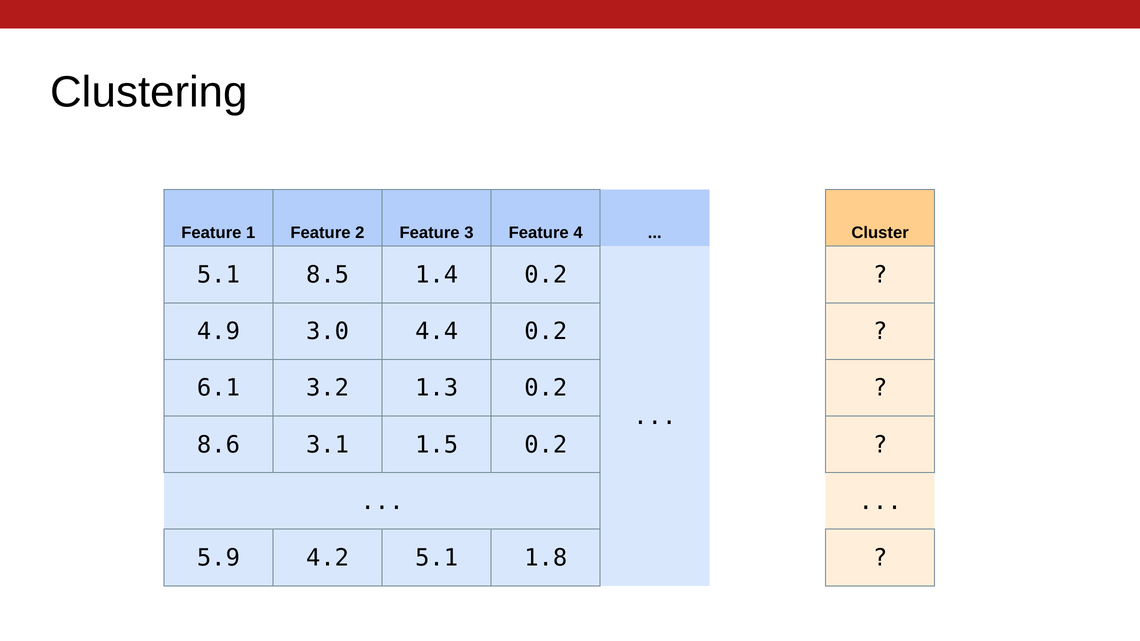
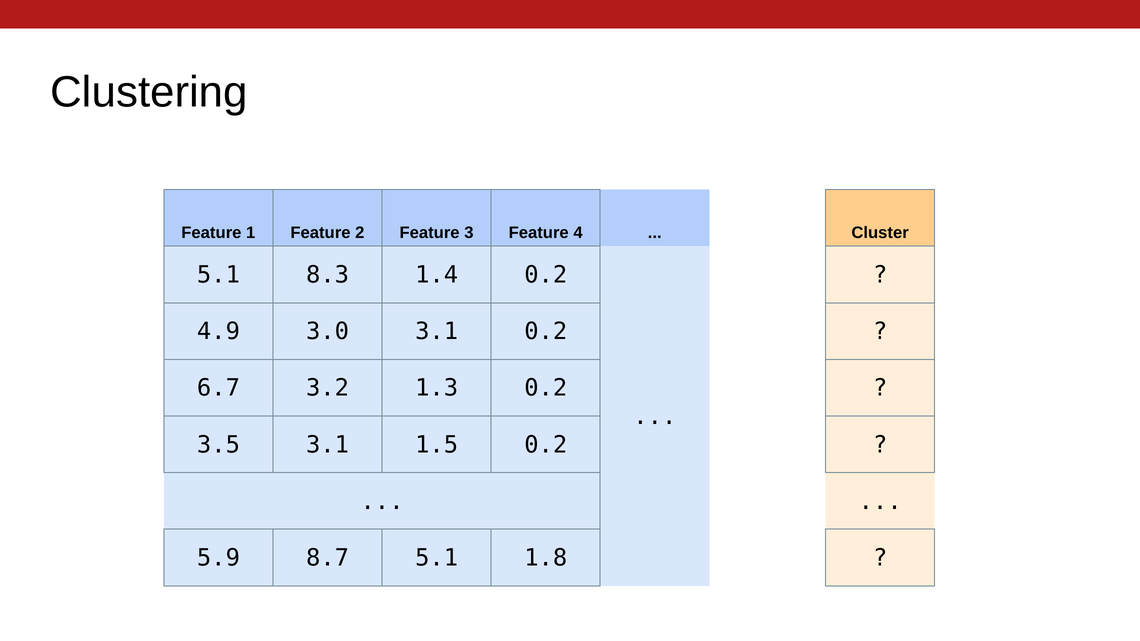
8.5: 8.5 -> 8.3
3.0 4.4: 4.4 -> 3.1
6.1: 6.1 -> 6.7
8.6: 8.6 -> 3.5
4.2: 4.2 -> 8.7
